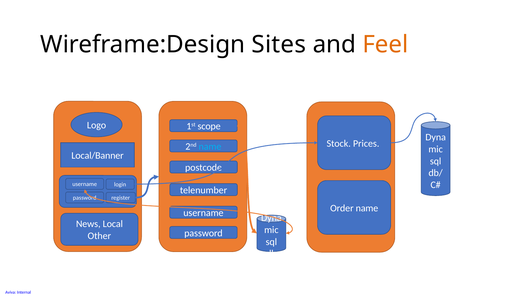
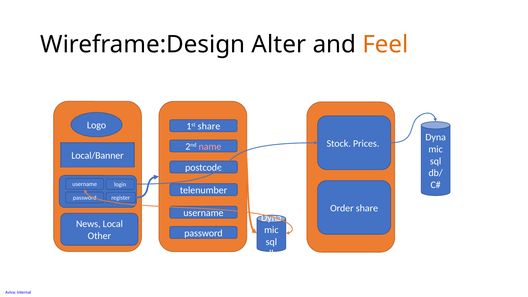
Sites: Sites -> Alter
1st scope: scope -> share
name at (210, 147) colour: light blue -> pink
Order name: name -> share
